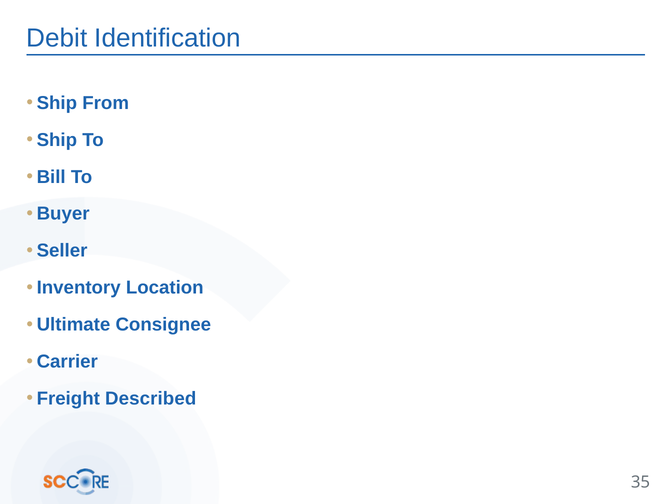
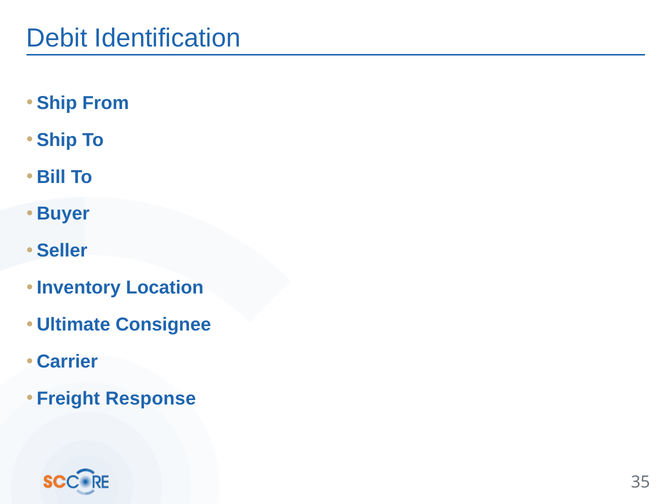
Described: Described -> Response
